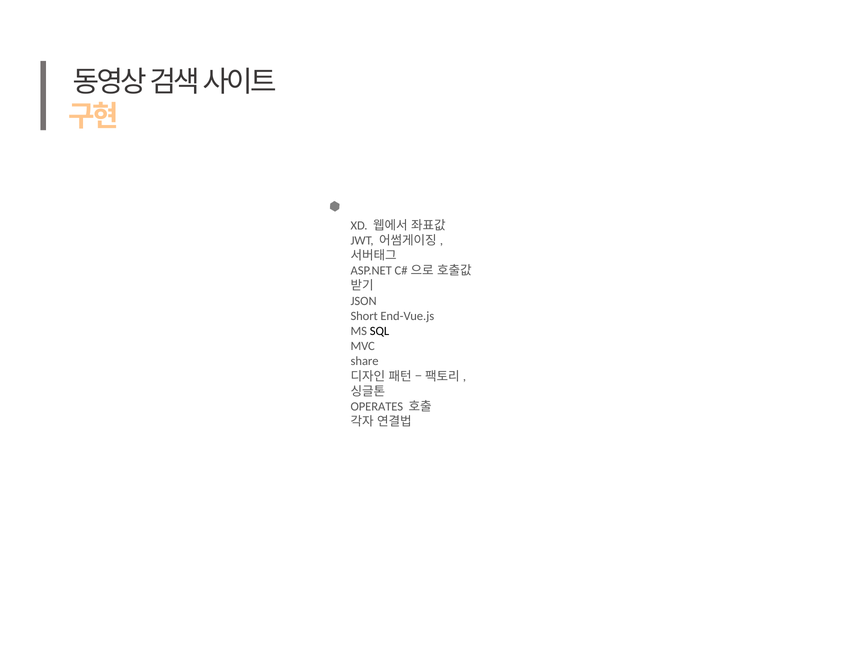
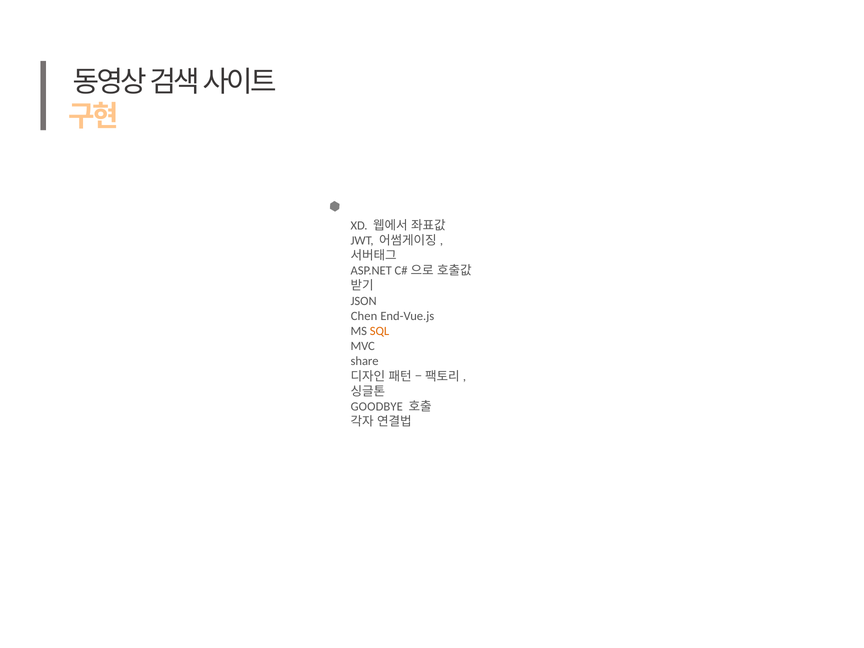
Short: Short -> Chen
SQL colour: black -> orange
OPERATES: OPERATES -> GOODBYE
